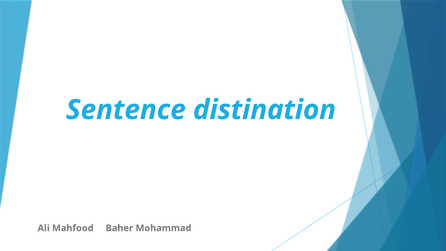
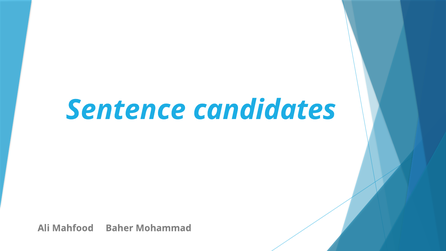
distination: distination -> candidates
